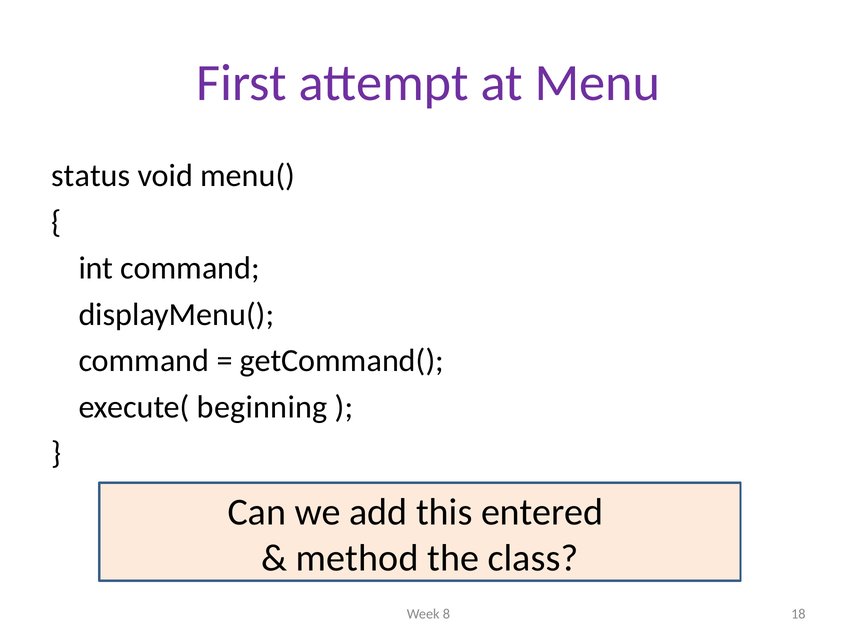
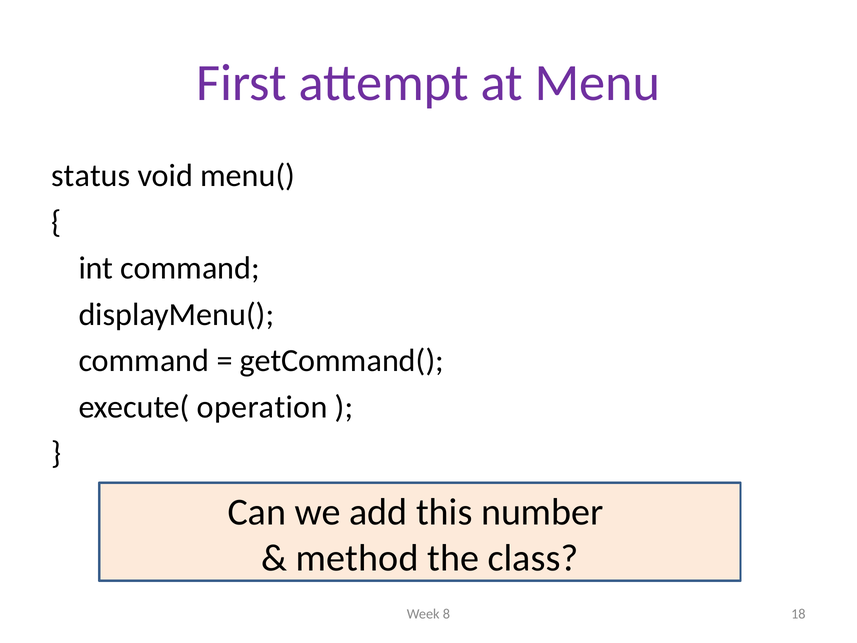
beginning: beginning -> operation
entered: entered -> number
